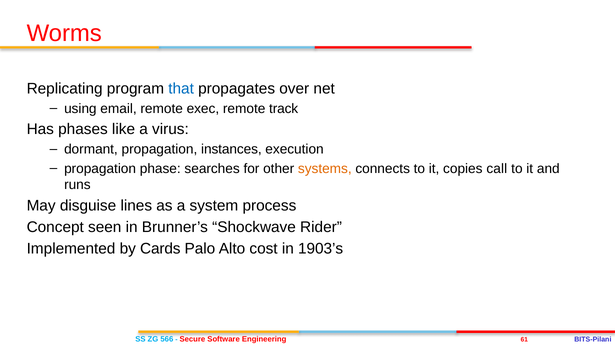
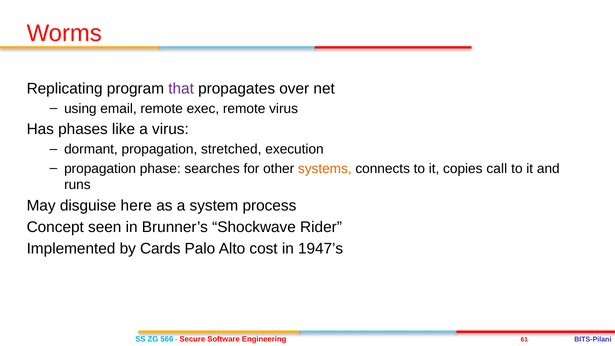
that colour: blue -> purple
remote track: track -> virus
instances: instances -> stretched
lines: lines -> here
1903’s: 1903’s -> 1947’s
